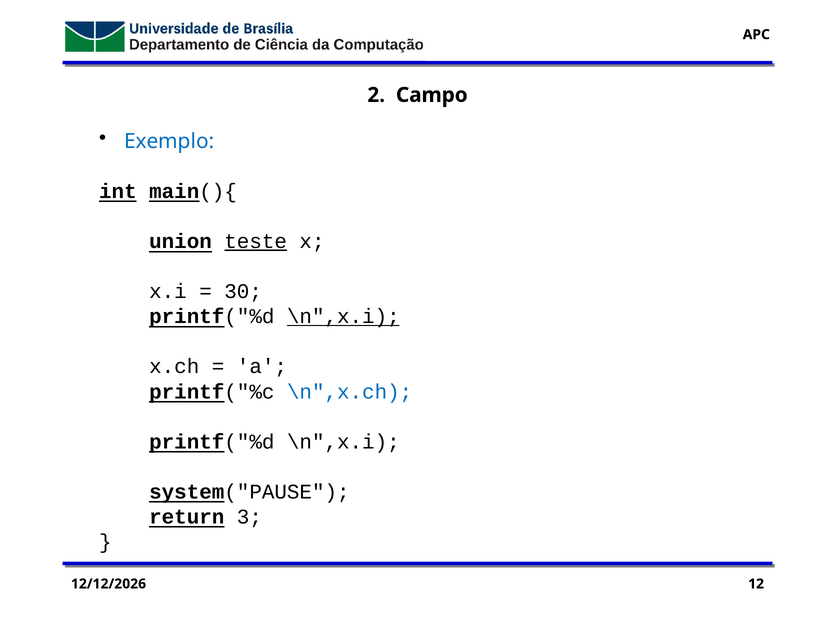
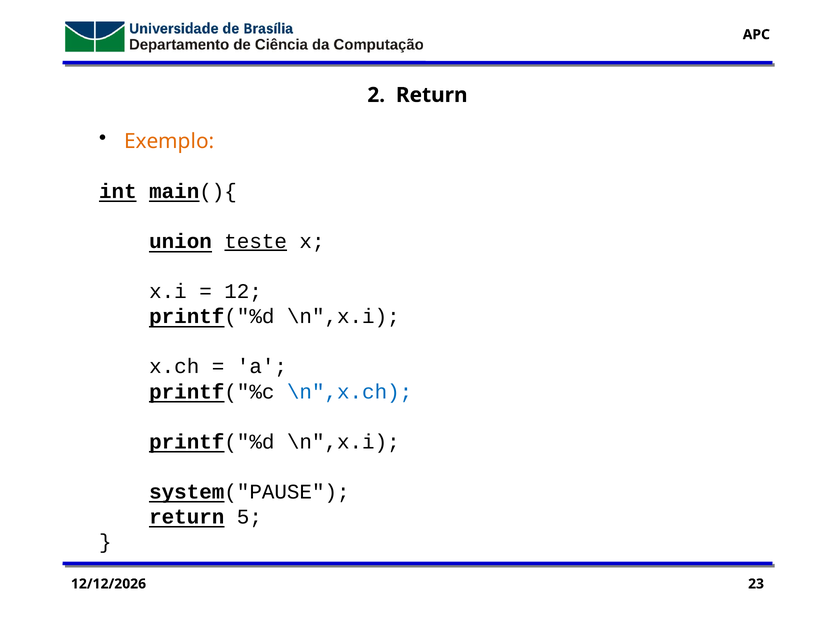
2 Campo: Campo -> Return
Exemplo colour: blue -> orange
30: 30 -> 12
\n",x.i at (343, 317) underline: present -> none
3: 3 -> 5
12: 12 -> 23
